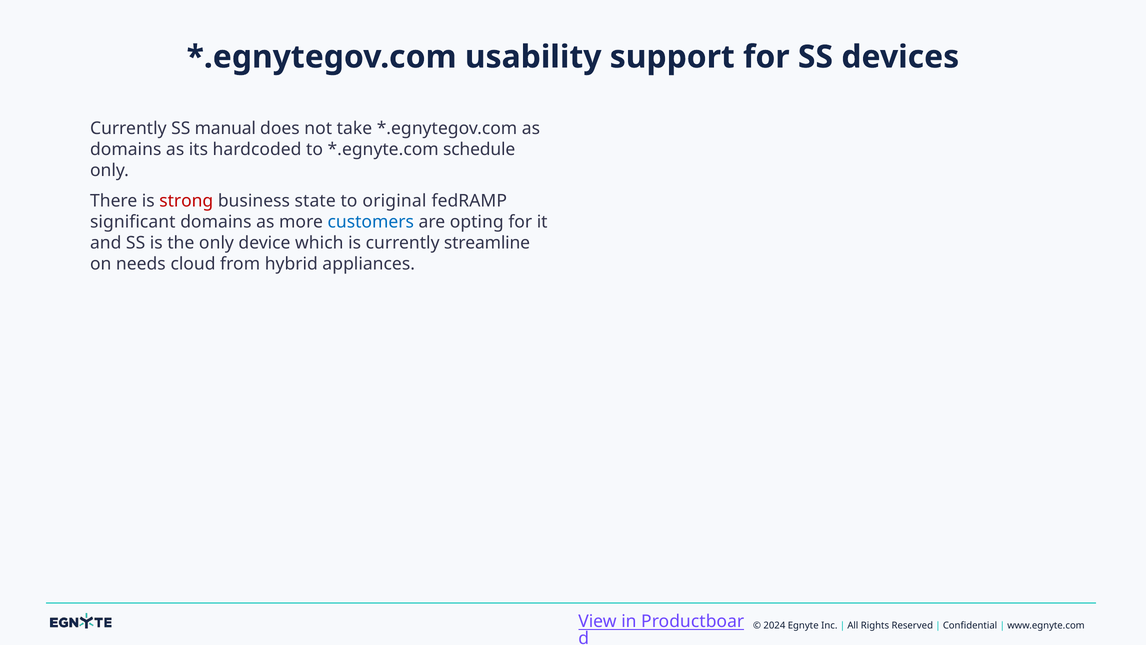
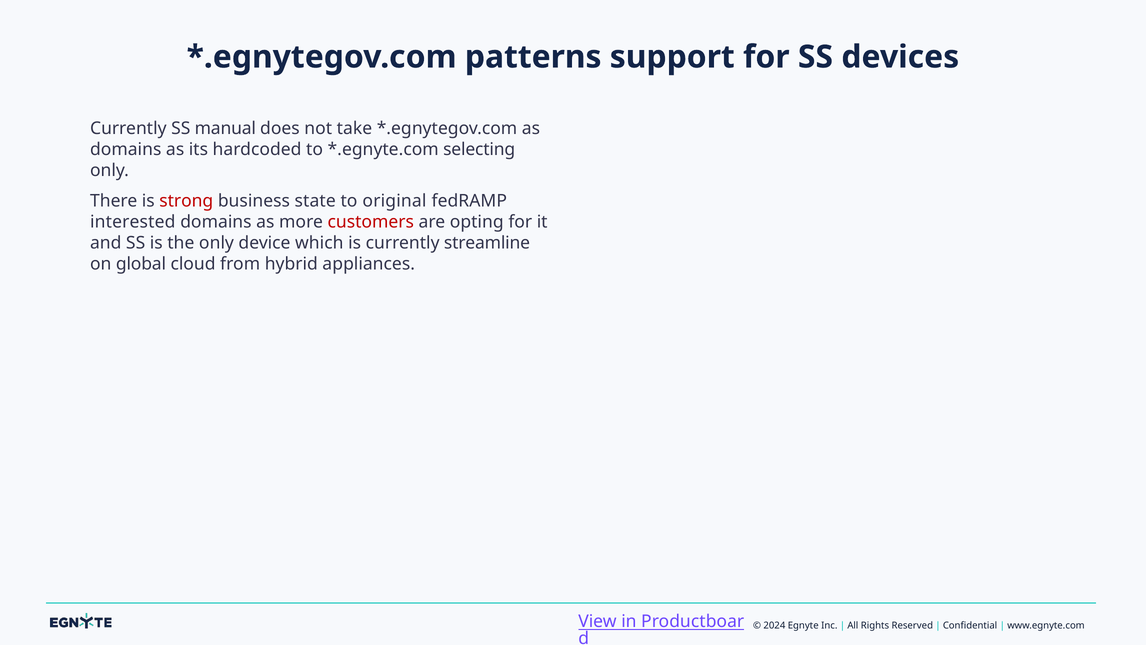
usability: usability -> patterns
schedule: schedule -> selecting
significant: significant -> interested
customers colour: blue -> red
needs: needs -> global
